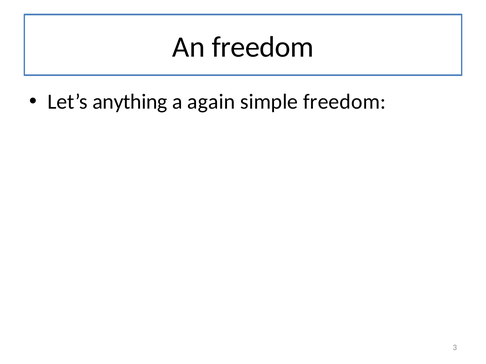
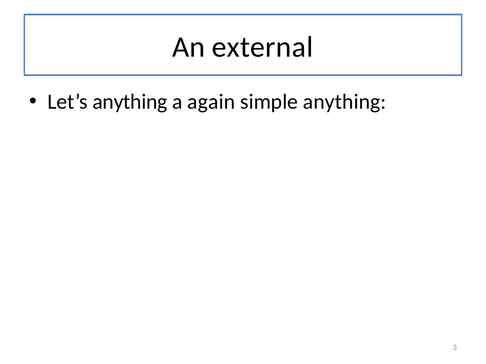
An freedom: freedom -> external
simple freedom: freedom -> anything
